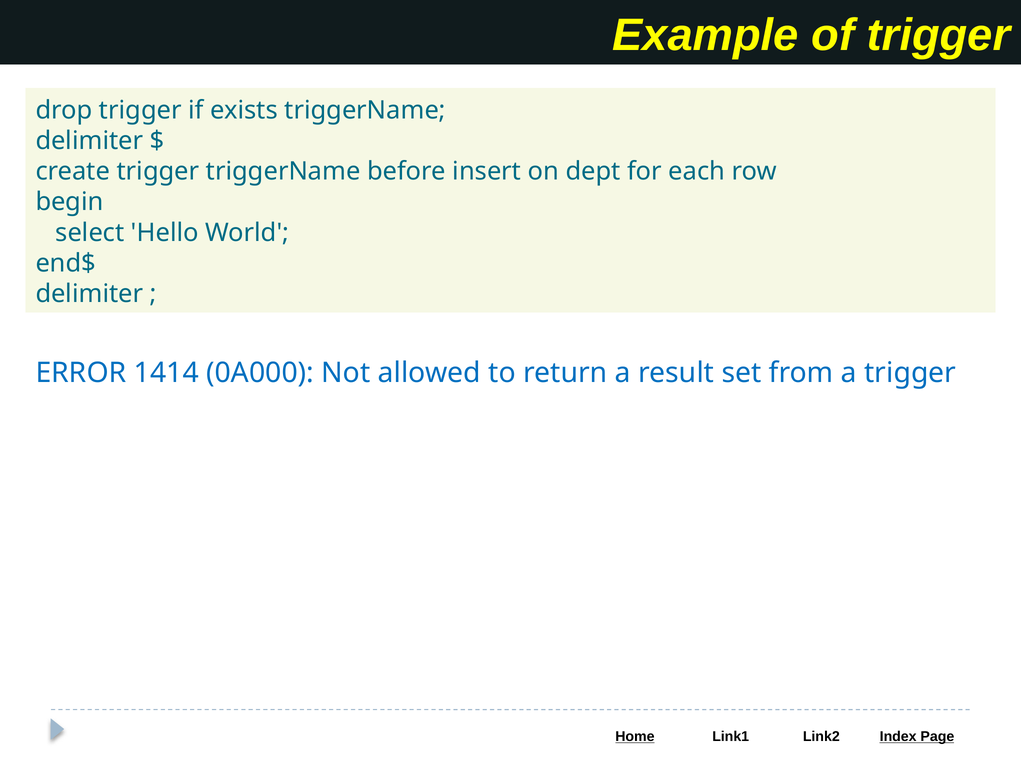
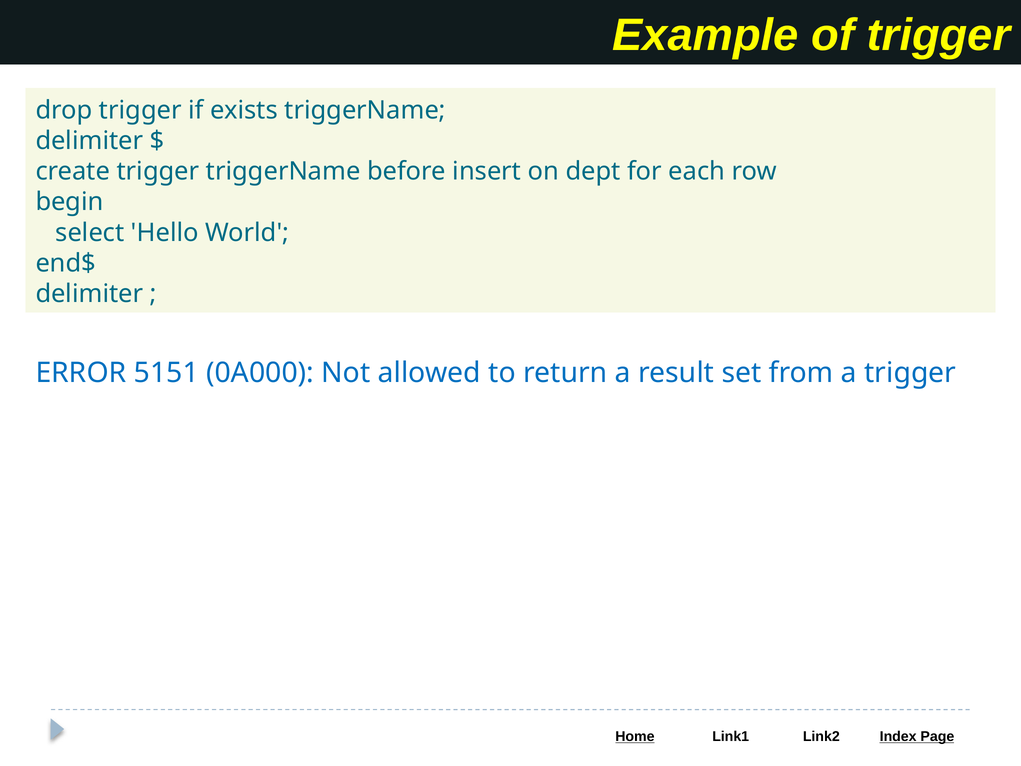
1414: 1414 -> 5151
